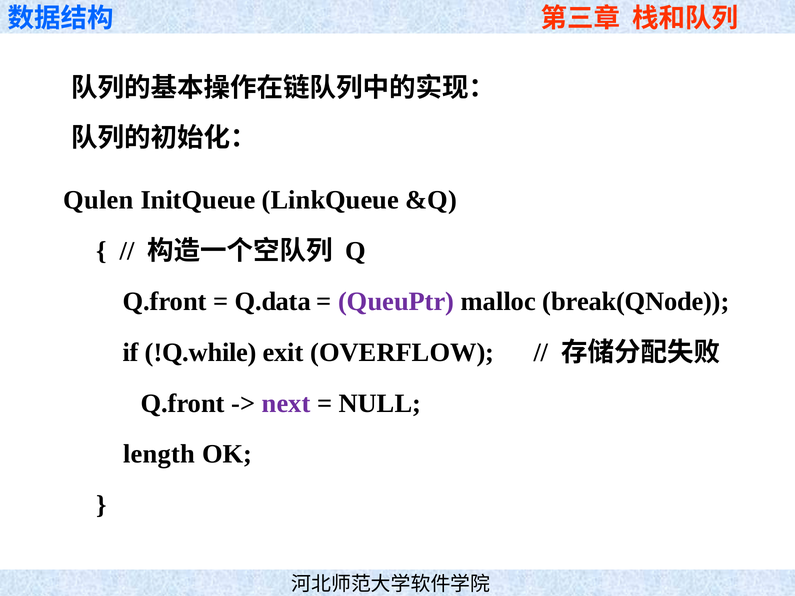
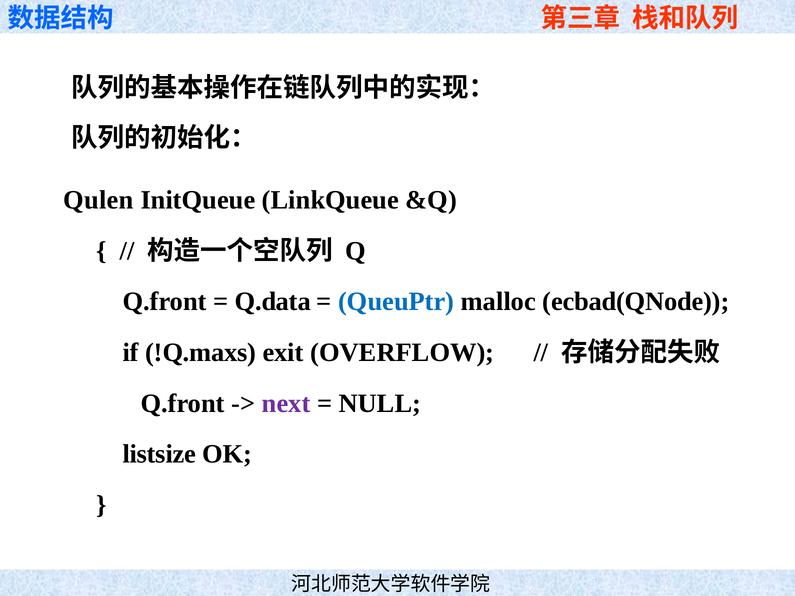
QueuPtr colour: purple -> blue
break(QNode: break(QNode -> ecbad(QNode
!Q.while: !Q.while -> !Q.maxs
length: length -> listsize
